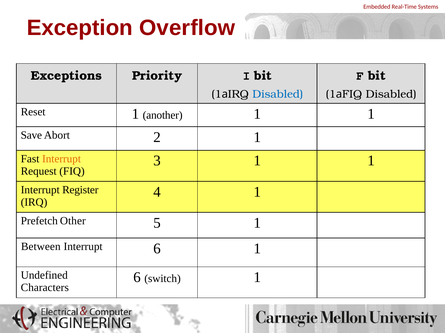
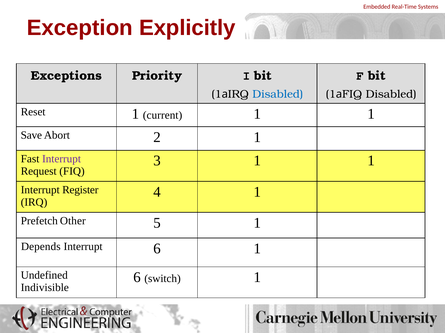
Overflow: Overflow -> Explicitly
another: another -> current
Interrupt at (62, 159) colour: orange -> purple
Between: Between -> Depends
Characters: Characters -> Indivisible
